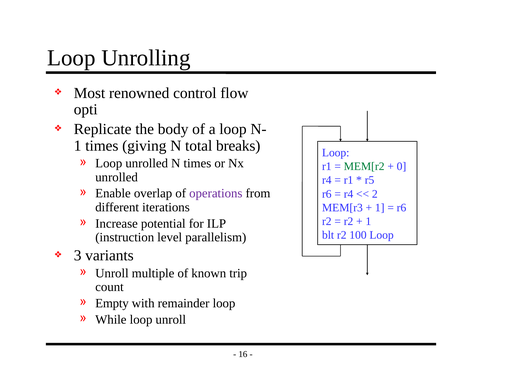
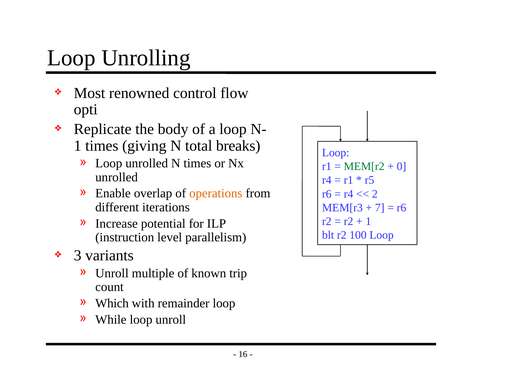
operations colour: purple -> orange
1 at (380, 208): 1 -> 7
Empty: Empty -> Which
